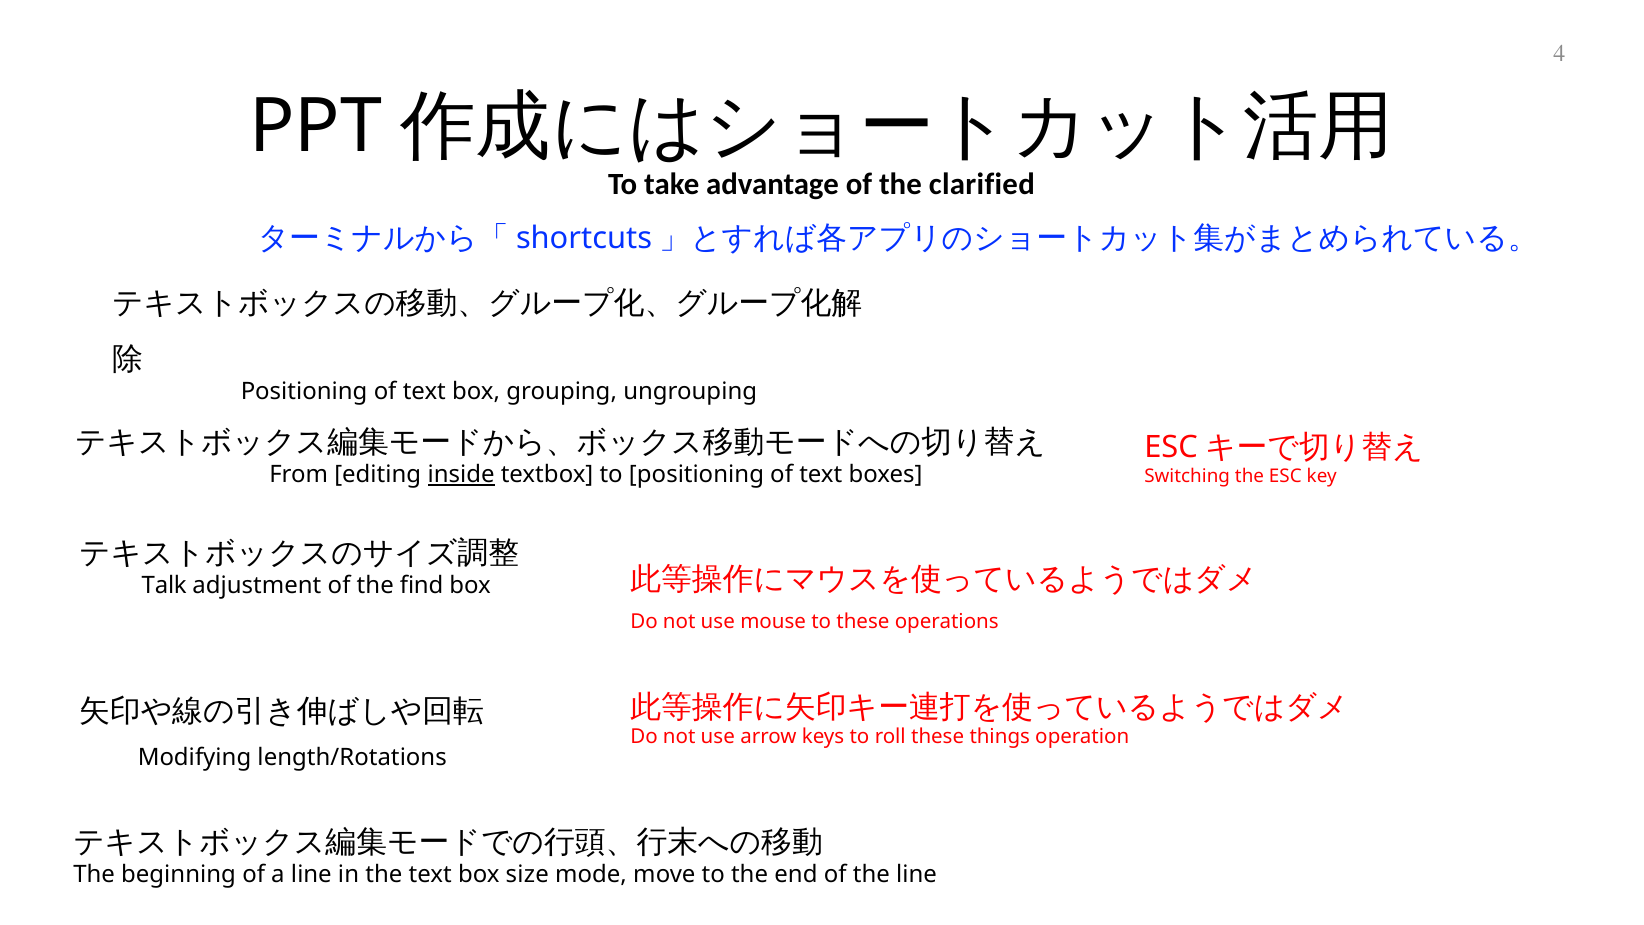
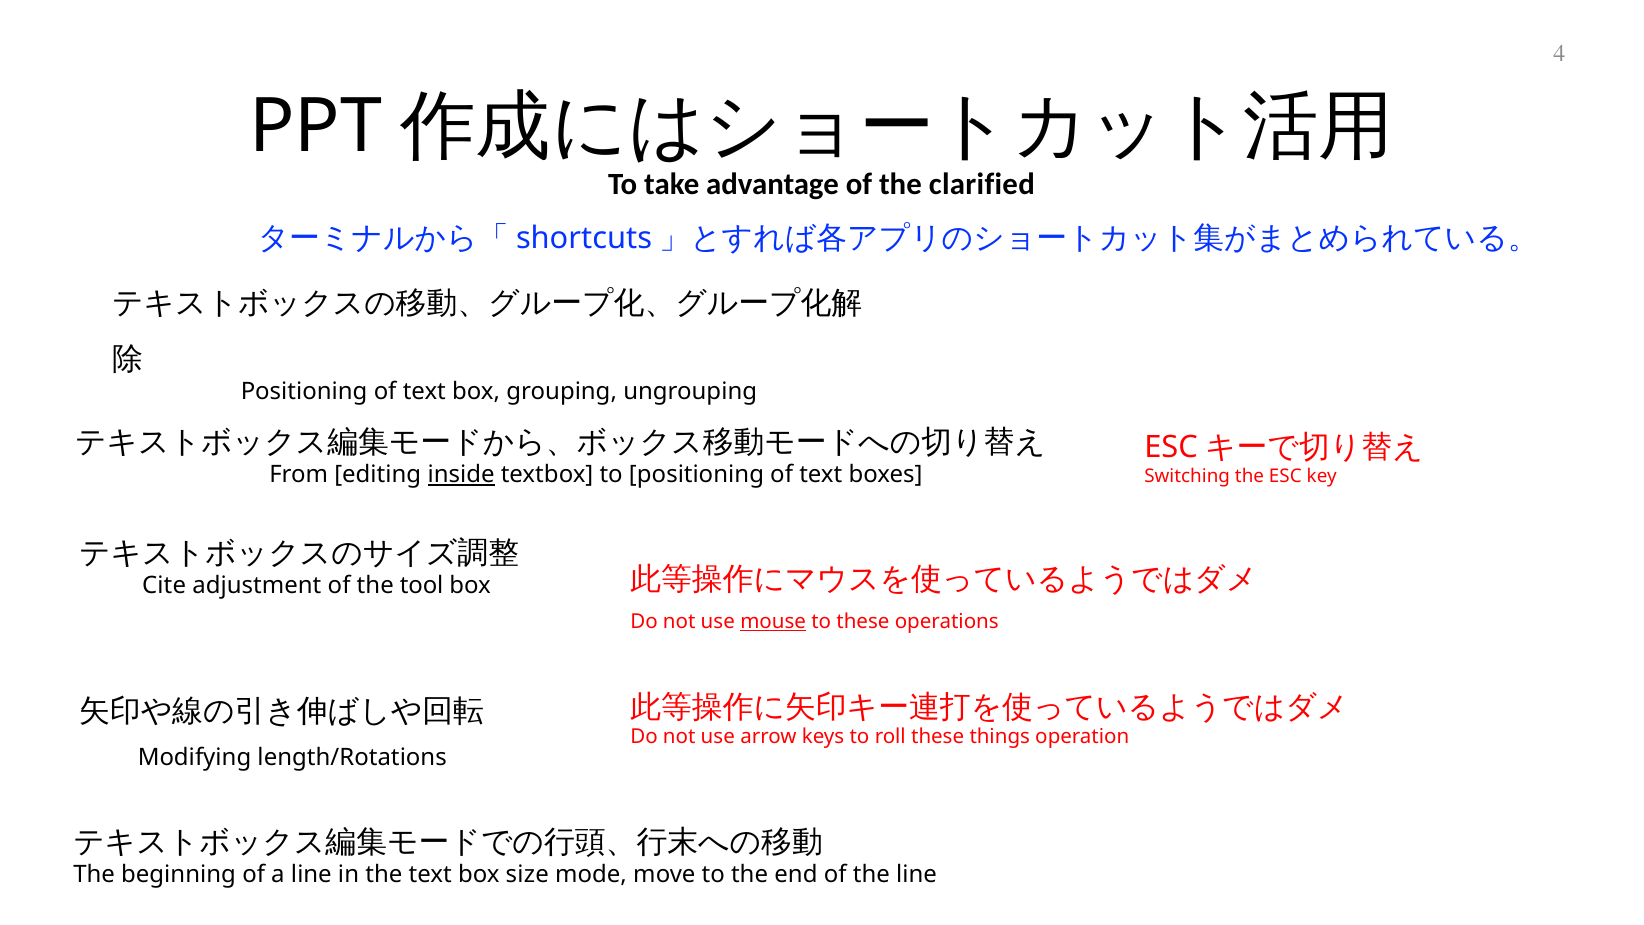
Talk: Talk -> Cite
find: find -> tool
mouse underline: none -> present
